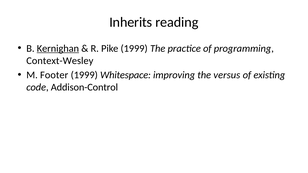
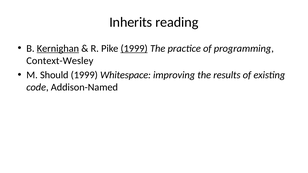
1999 at (134, 48) underline: none -> present
Footer: Footer -> Should
versus: versus -> results
Addison-Control: Addison-Control -> Addison-Named
